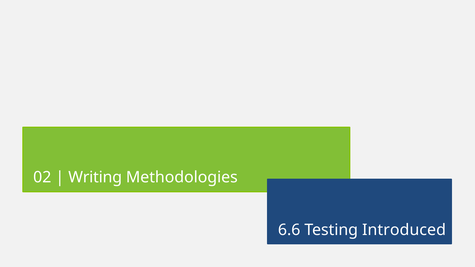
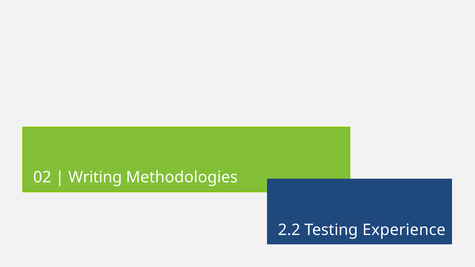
6.6: 6.6 -> 2.2
Introduced: Introduced -> Experience
